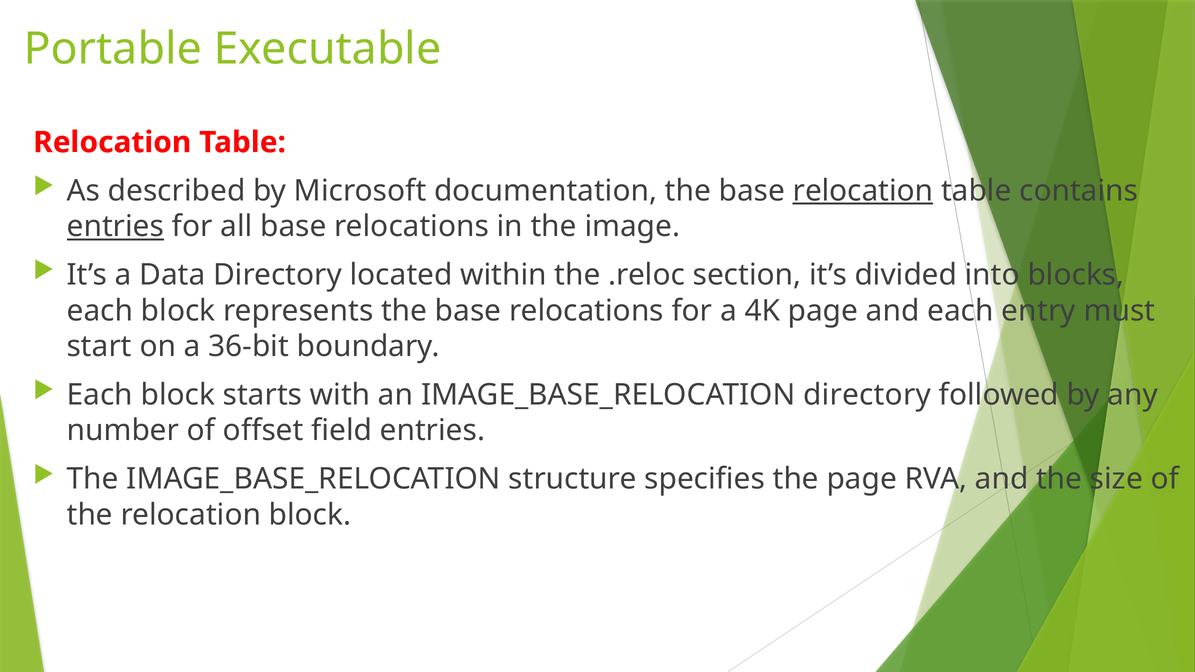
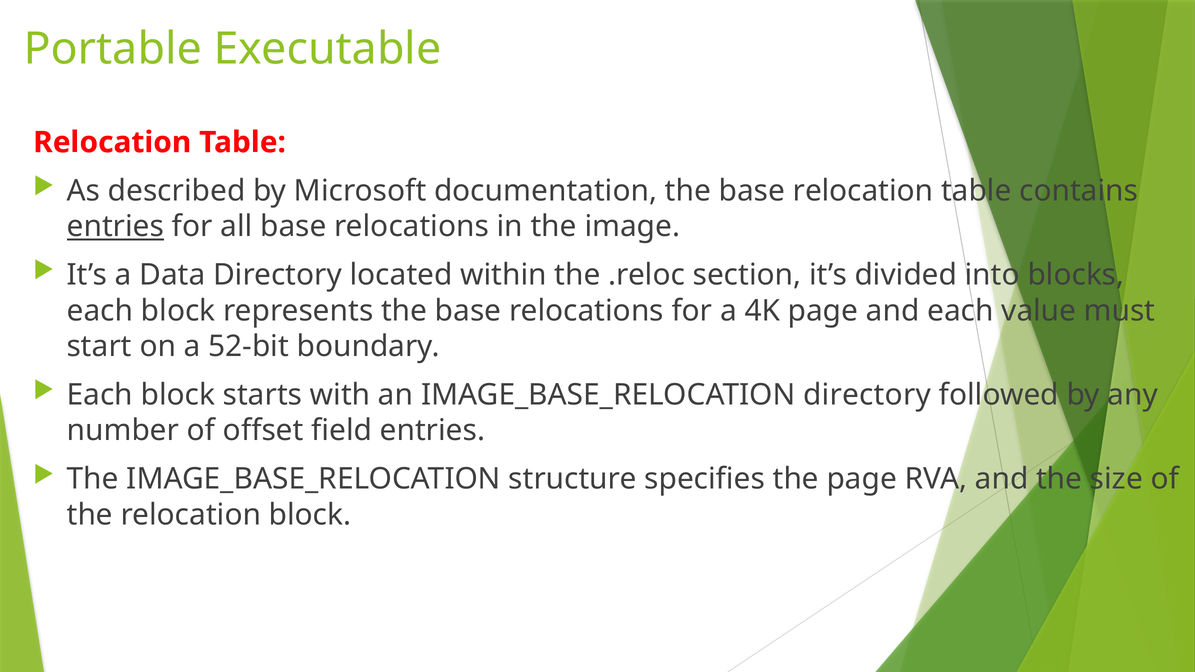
relocation at (863, 191) underline: present -> none
entry: entry -> value
36-bit: 36-bit -> 52-bit
